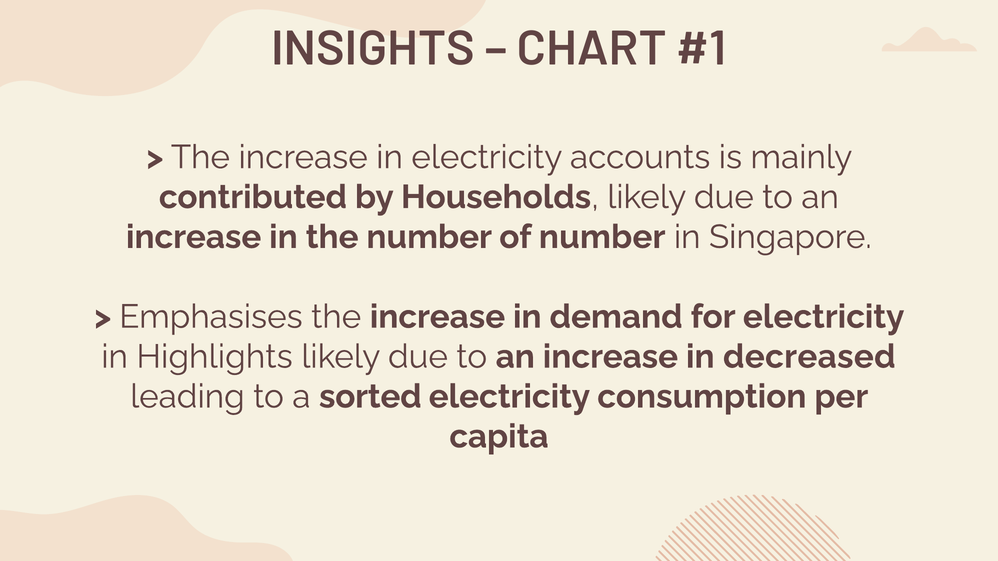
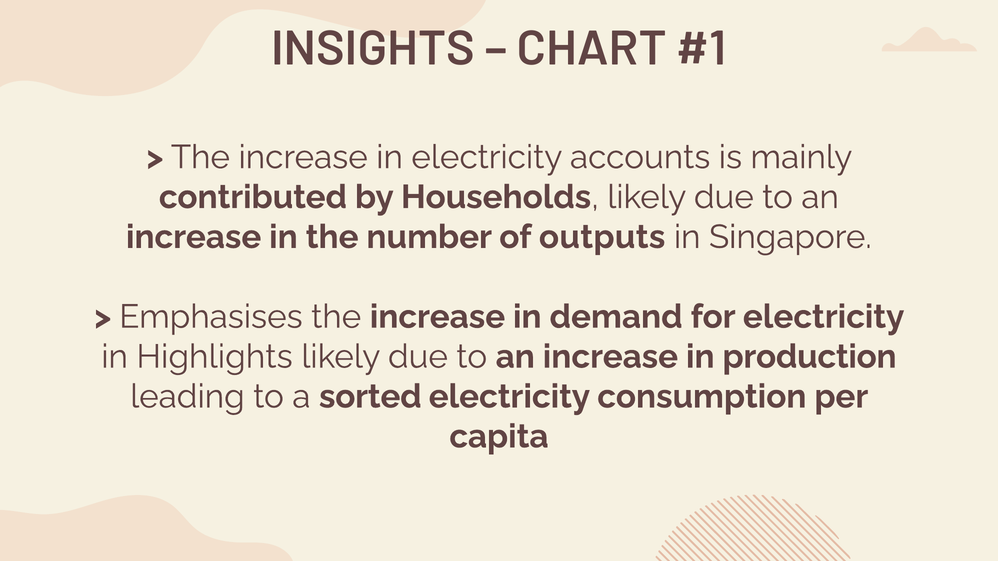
of number: number -> outputs
decreased: decreased -> production
